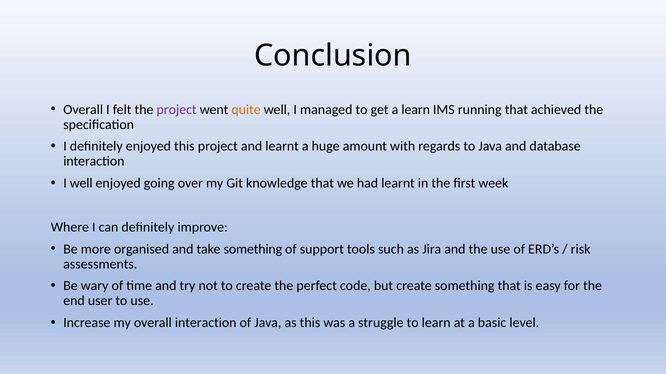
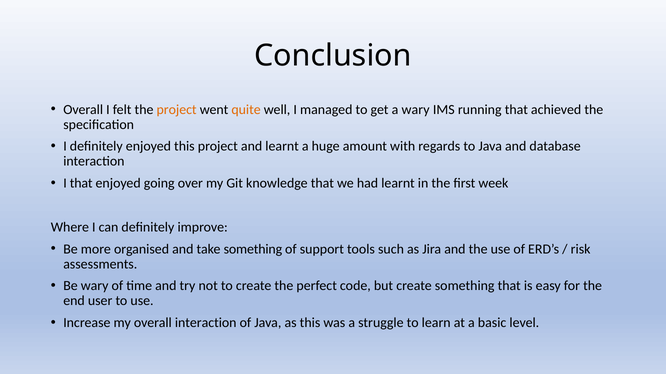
project at (177, 110) colour: purple -> orange
a learn: learn -> wary
I well: well -> that
